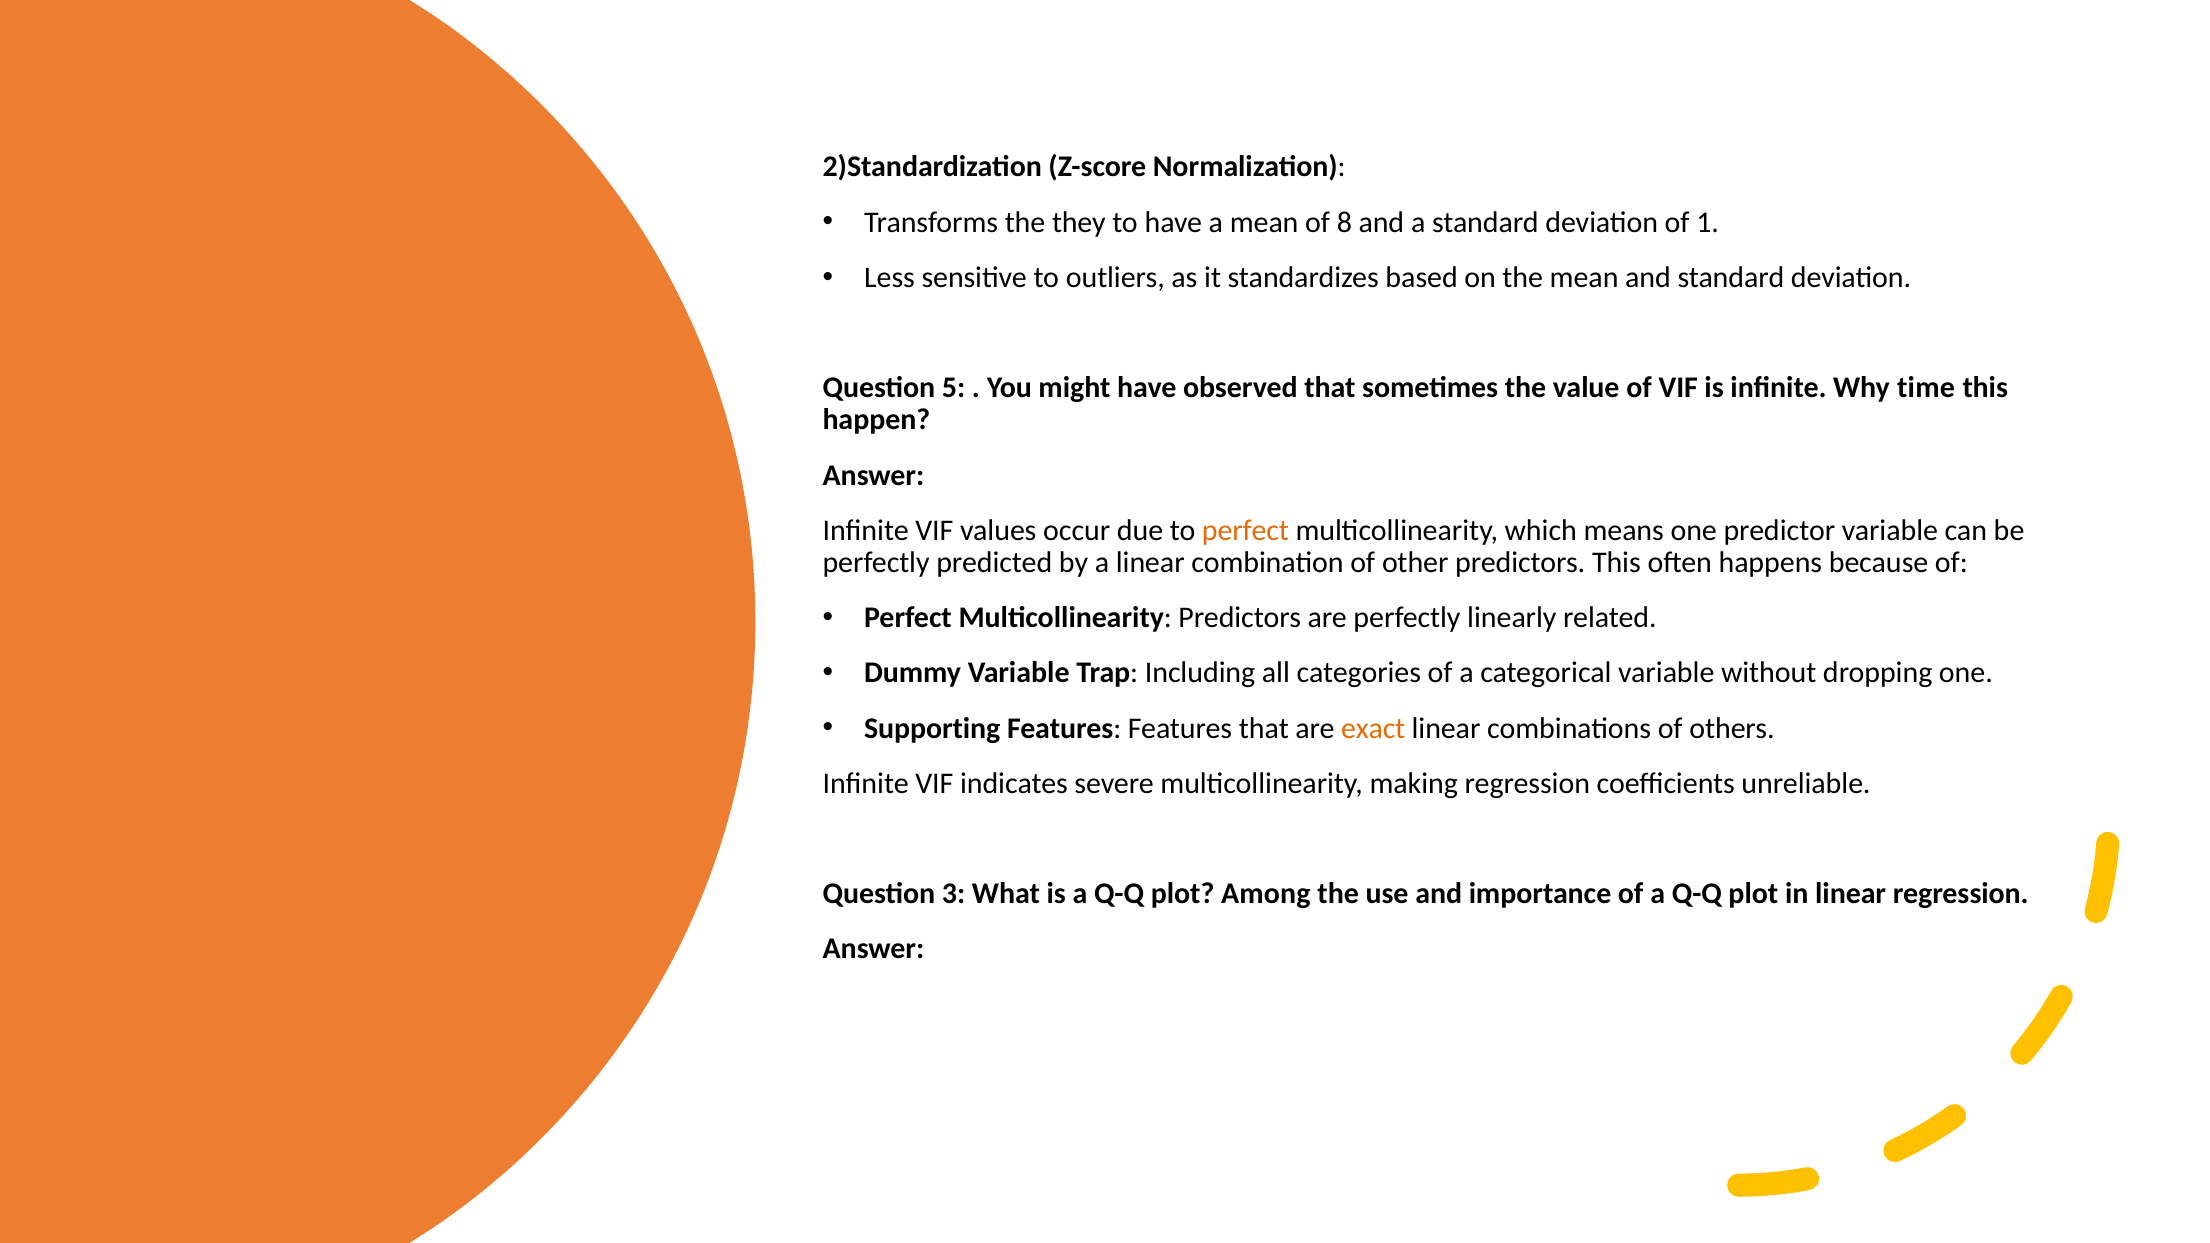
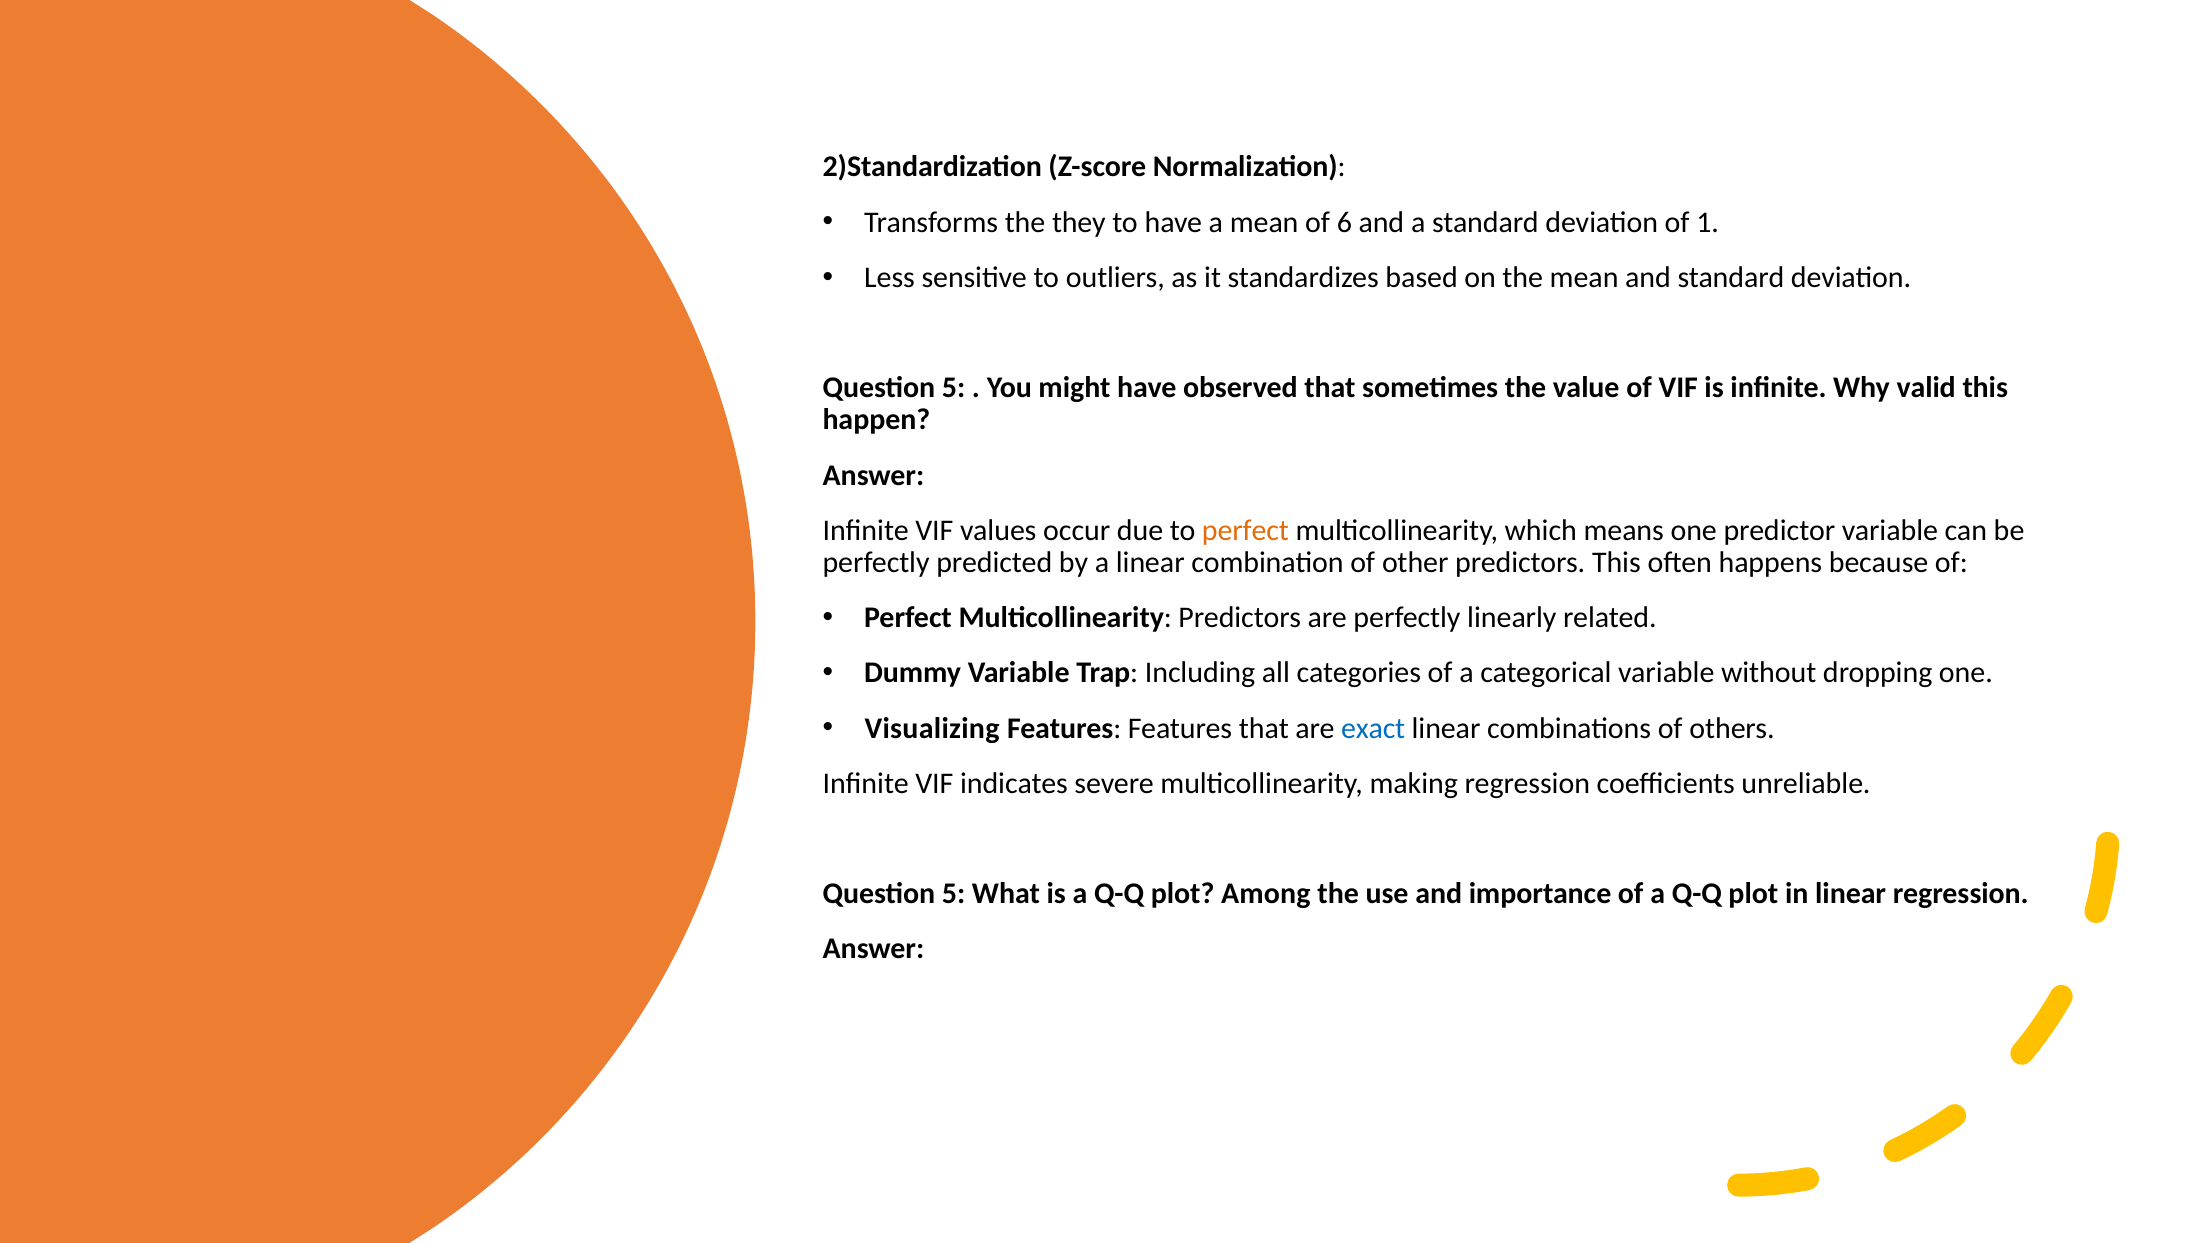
8: 8 -> 6
time: time -> valid
Supporting: Supporting -> Visualizing
exact colour: orange -> blue
3 at (954, 894): 3 -> 5
